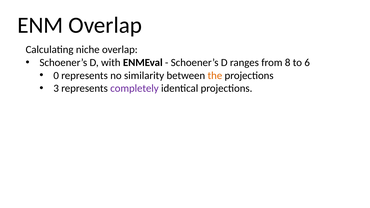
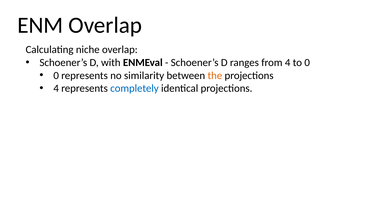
from 8: 8 -> 4
to 6: 6 -> 0
3 at (56, 88): 3 -> 4
completely colour: purple -> blue
